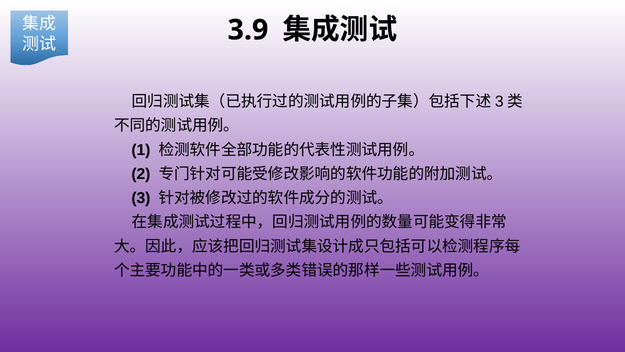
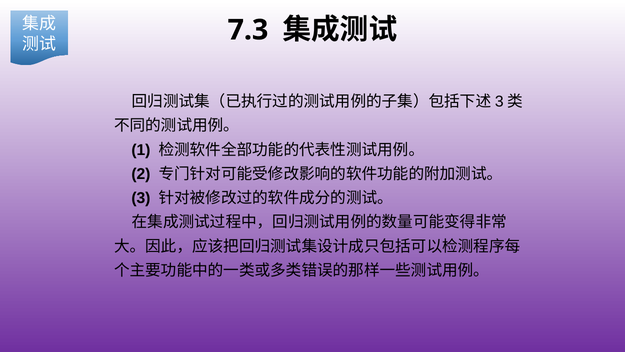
3.9: 3.9 -> 7.3
